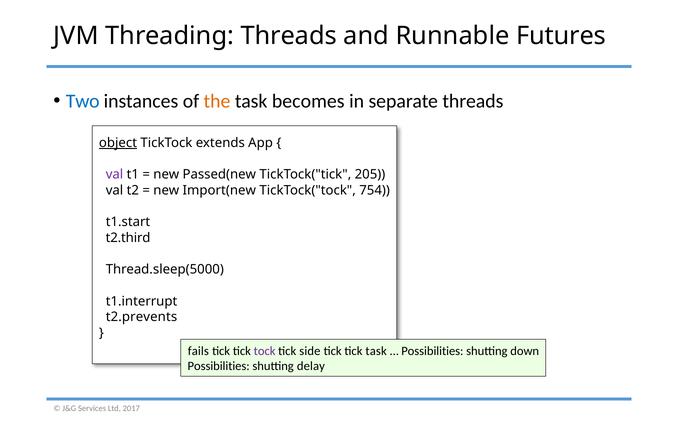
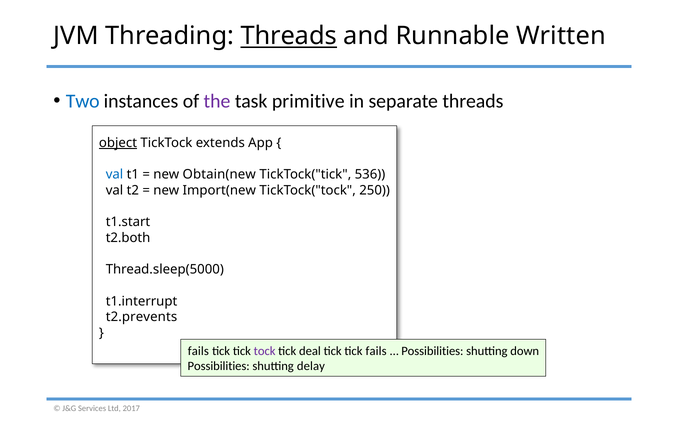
Threads at (289, 36) underline: none -> present
Futures: Futures -> Written
the colour: orange -> purple
becomes: becomes -> primitive
val at (115, 174) colour: purple -> blue
Passed(new: Passed(new -> Obtain(new
205: 205 -> 536
754: 754 -> 250
t2.third: t2.third -> t2.both
side: side -> deal
tick task: task -> fails
